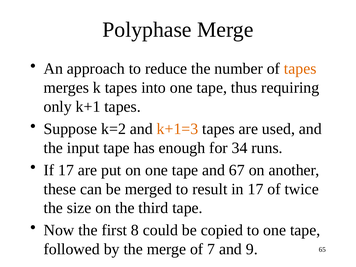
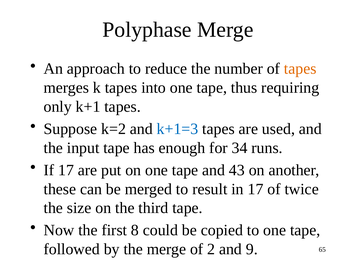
k+1=3 colour: orange -> blue
67: 67 -> 43
7: 7 -> 2
